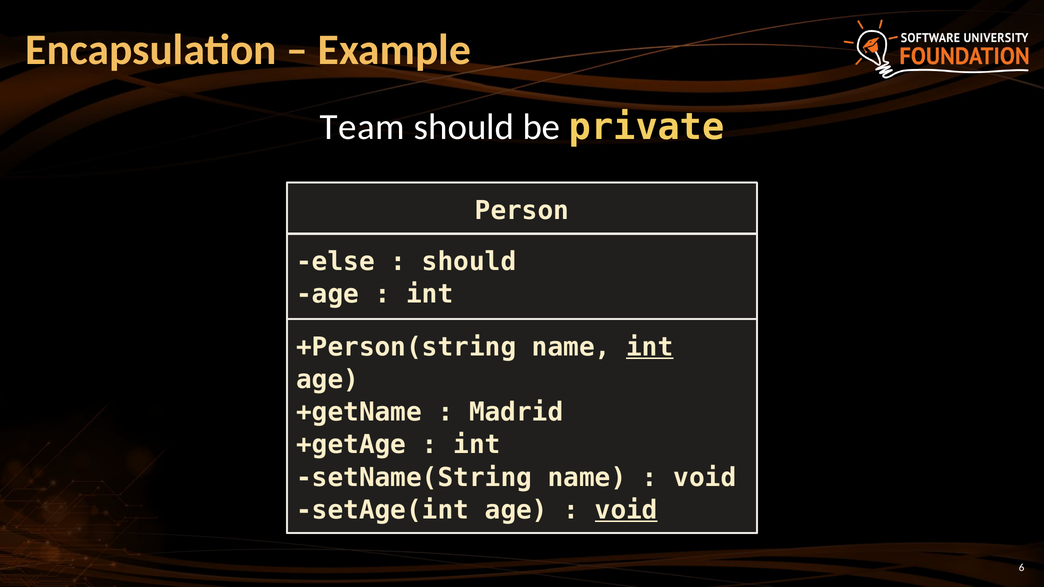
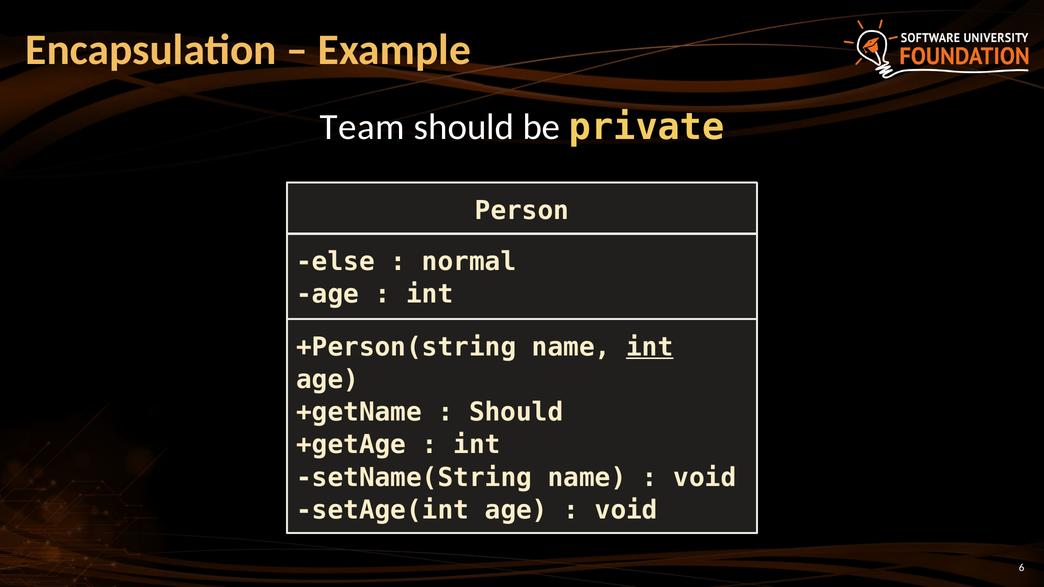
should at (469, 262): should -> normal
Madrid at (516, 412): Madrid -> Should
void at (626, 510) underline: present -> none
